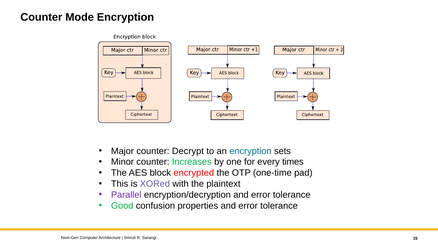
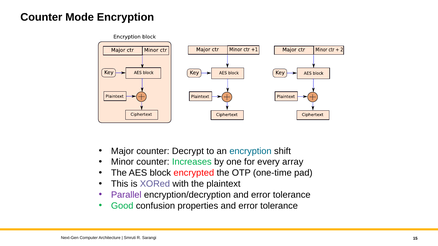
sets: sets -> shift
times: times -> array
